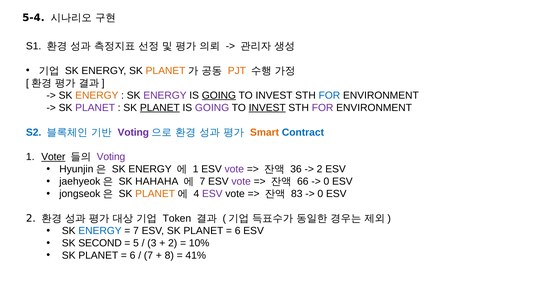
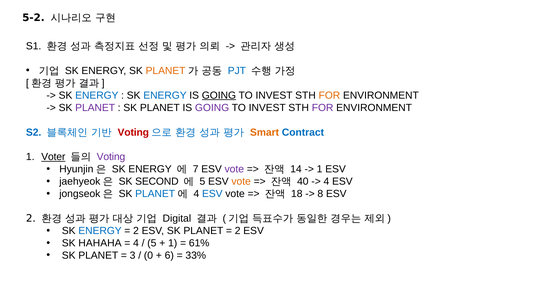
5-4: 5-4 -> 5-2
PJT colour: orange -> blue
ENERGY at (97, 95) colour: orange -> blue
ENERGY at (165, 95) colour: purple -> blue
FOR at (329, 95) colour: blue -> orange
PLANET at (160, 108) underline: present -> none
INVEST at (267, 108) underline: present -> none
Voting at (133, 132) colour: purple -> red
1 at (196, 169): 1 -> 7
36: 36 -> 14
2 at (320, 169): 2 -> 1
HAHAHA: HAHAHA -> SECOND
7 at (202, 181): 7 -> 5
vote at (241, 181) colour: purple -> orange
66: 66 -> 40
0 at (326, 181): 0 -> 4
PLANET at (155, 194) colour: orange -> blue
ESV at (212, 194) colour: purple -> blue
83: 83 -> 18
0 at (320, 194): 0 -> 8
Token: Token -> Digital
7 at (136, 231): 7 -> 2
6 at (238, 231): 6 -> 2
SECOND: SECOND -> HAHAHA
5 at (136, 243): 5 -> 4
3 at (152, 243): 3 -> 5
2 at (173, 243): 2 -> 1
10%: 10% -> 61%
6 at (133, 255): 6 -> 3
7 at (148, 255): 7 -> 0
8: 8 -> 6
41%: 41% -> 33%
